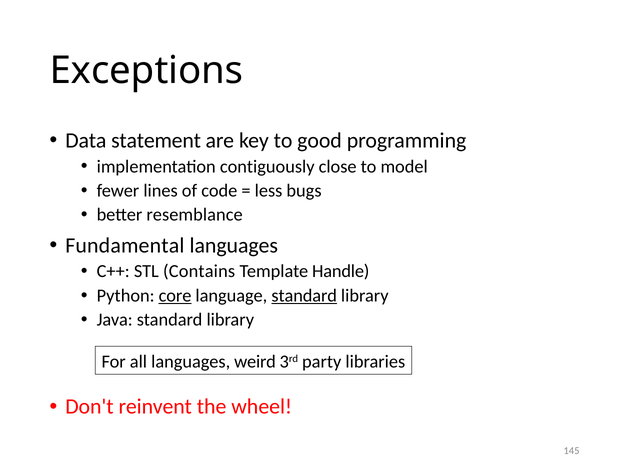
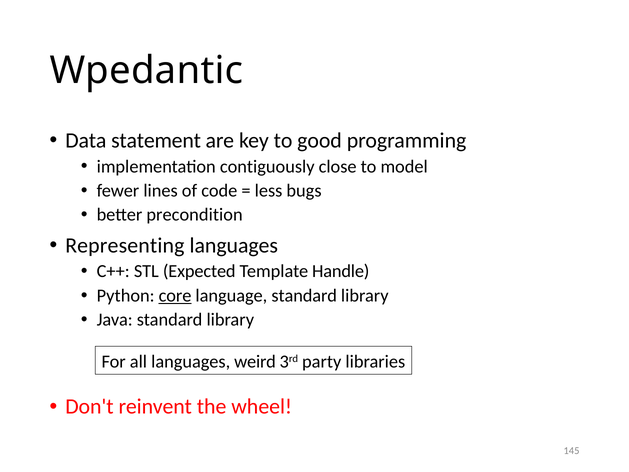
Exceptions: Exceptions -> Wpedantic
resemblance: resemblance -> precondition
Fundamental: Fundamental -> Representing
Contains: Contains -> Expected
standard at (304, 295) underline: present -> none
